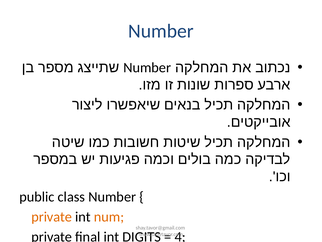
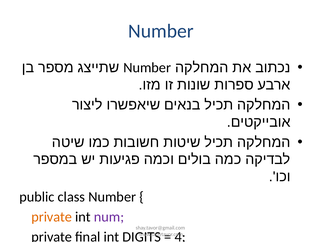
num colour: orange -> purple
